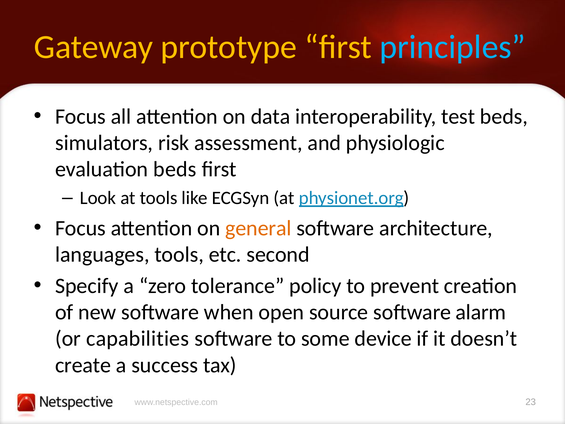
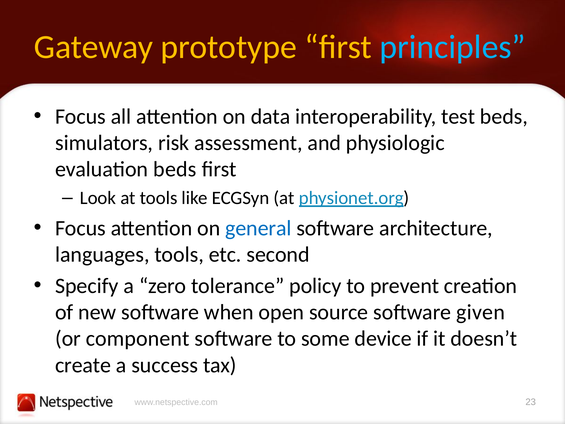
general colour: orange -> blue
alarm: alarm -> given
capabilities: capabilities -> component
